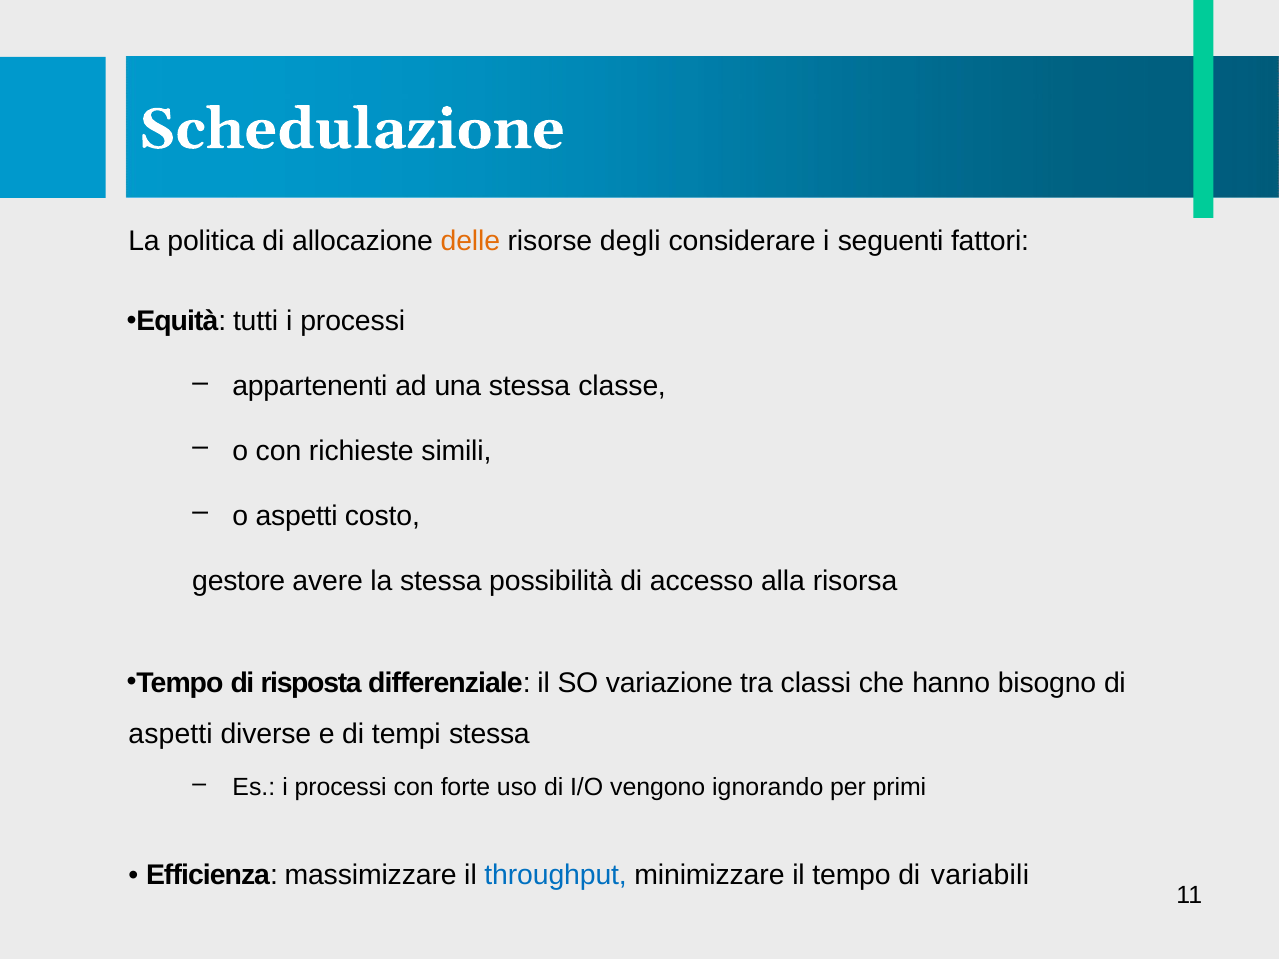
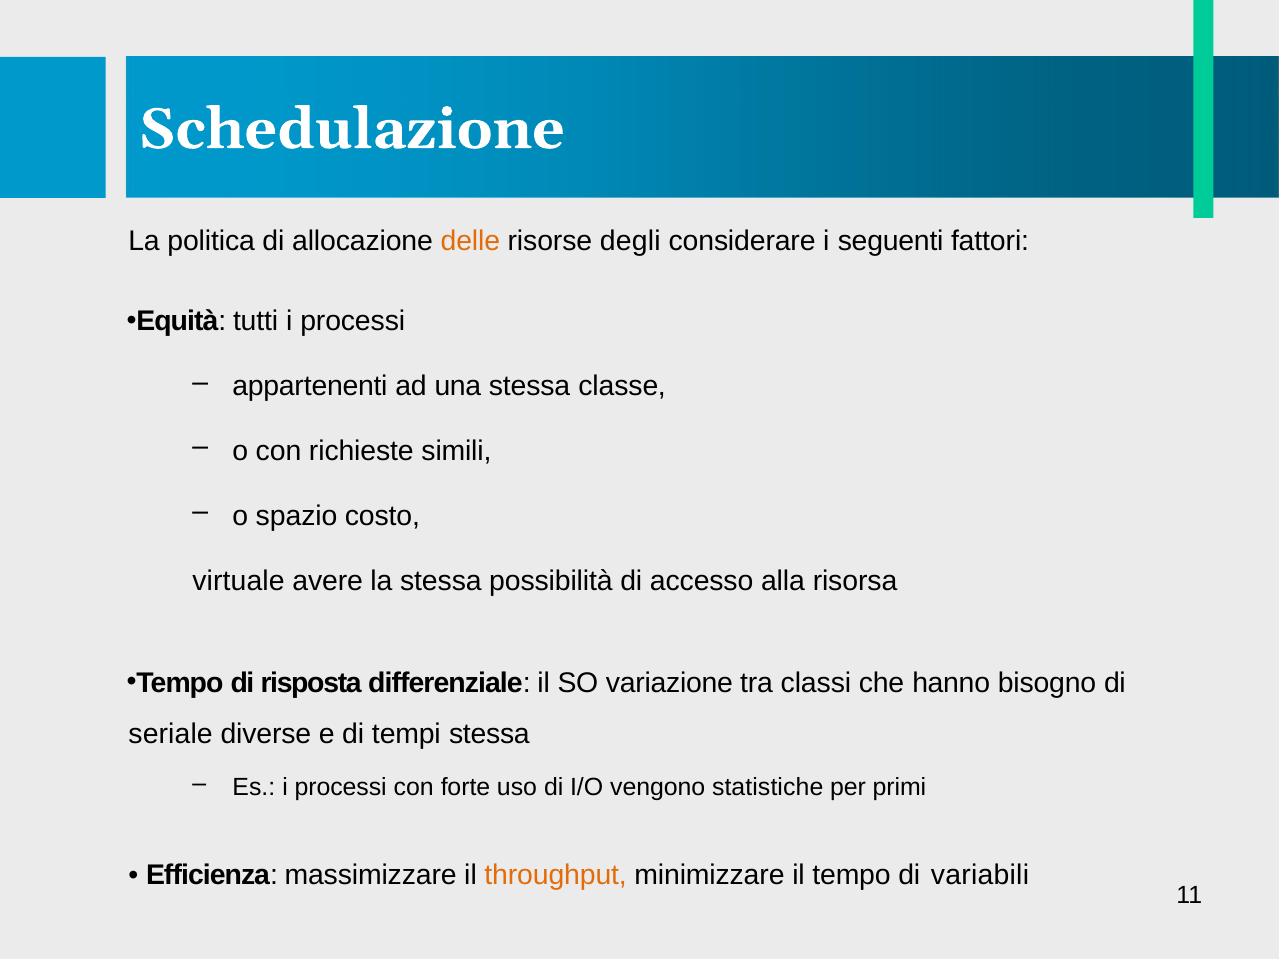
o aspetti: aspetti -> spazio
gestore: gestore -> virtuale
aspetti at (171, 734): aspetti -> seriale
ignorando: ignorando -> statistiche
throughput colour: blue -> orange
